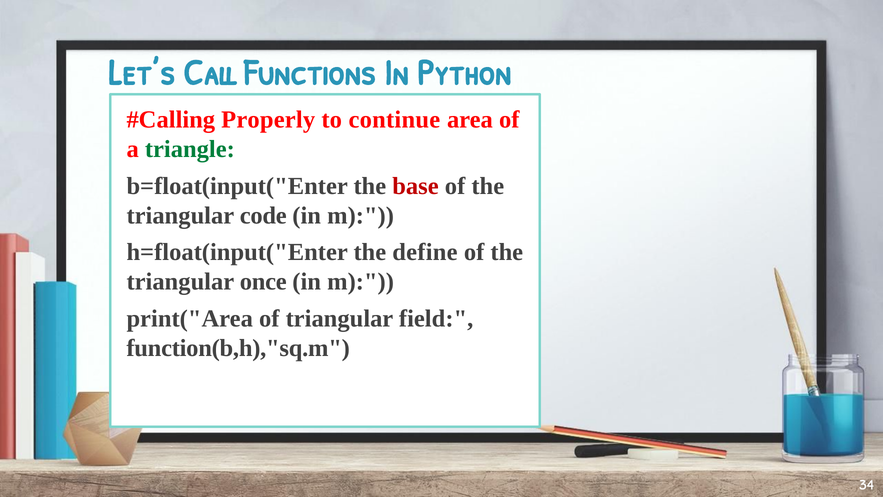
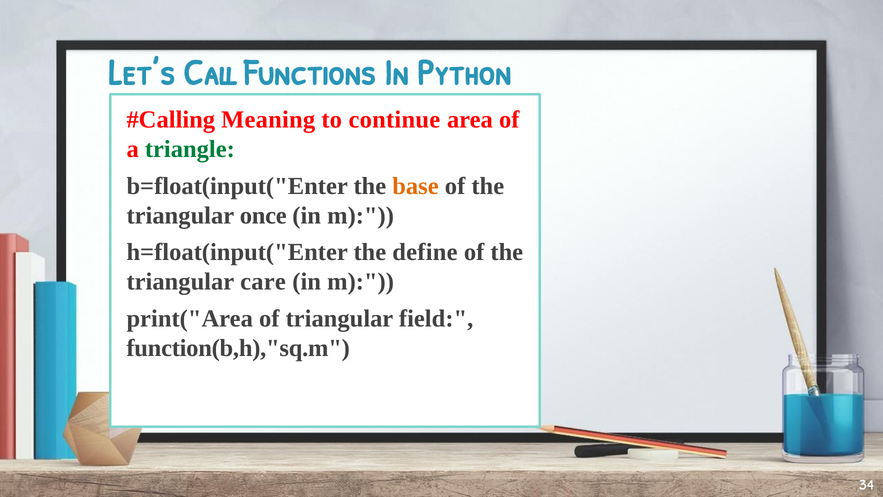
Properly: Properly -> Meaning
base colour: red -> orange
code: code -> once
once: once -> care
